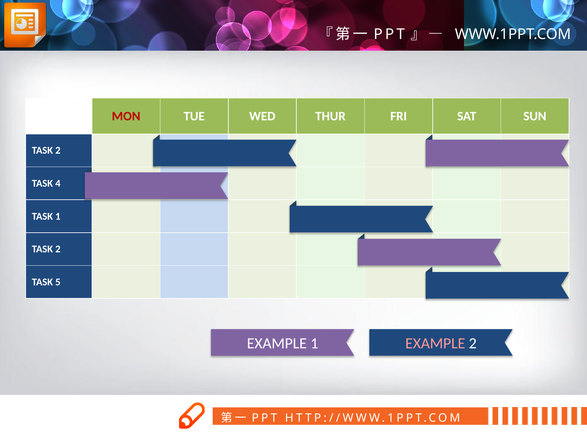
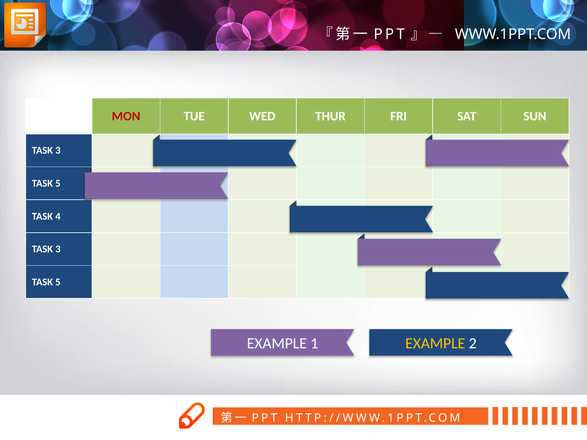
2 at (58, 151): 2 -> 3
4 at (58, 183): 4 -> 5
TASK 1: 1 -> 4
2 at (58, 249): 2 -> 3
EXAMPLE at (435, 344) colour: pink -> yellow
